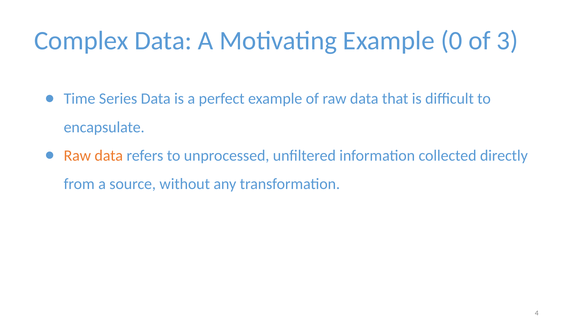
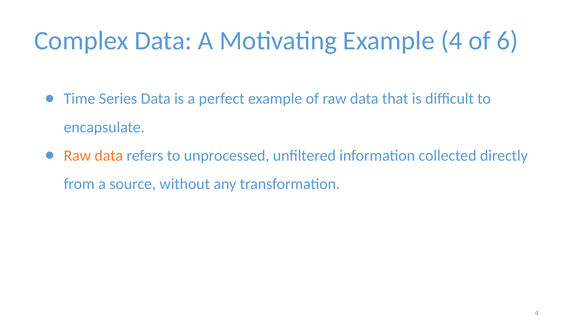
Example 0: 0 -> 4
3: 3 -> 6
